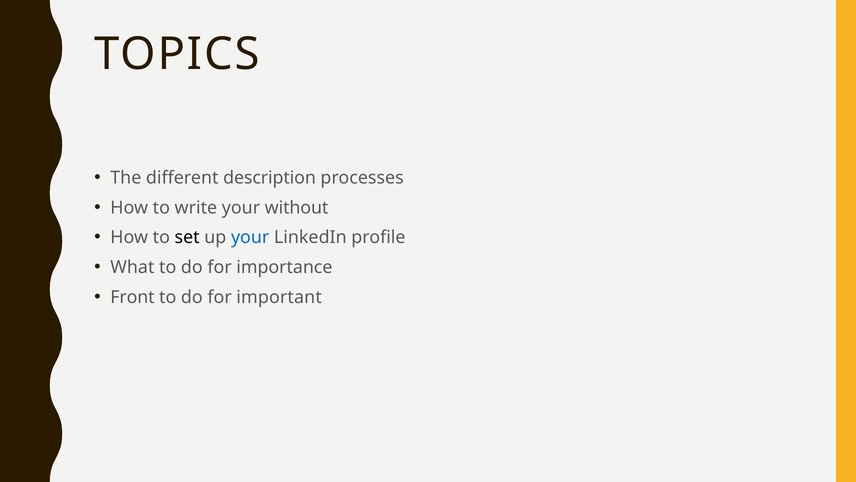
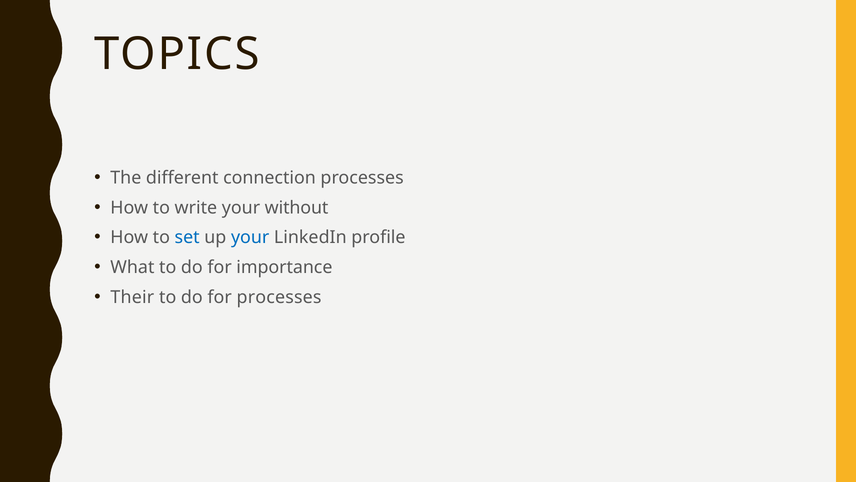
description: description -> connection
set colour: black -> blue
Front: Front -> Their
for important: important -> processes
